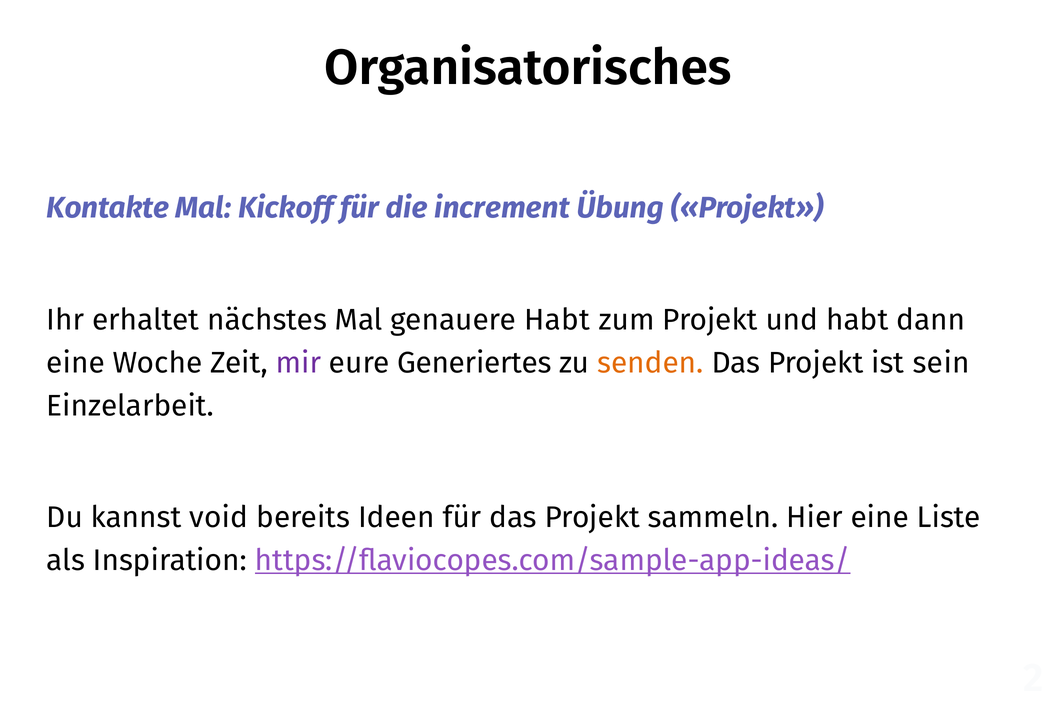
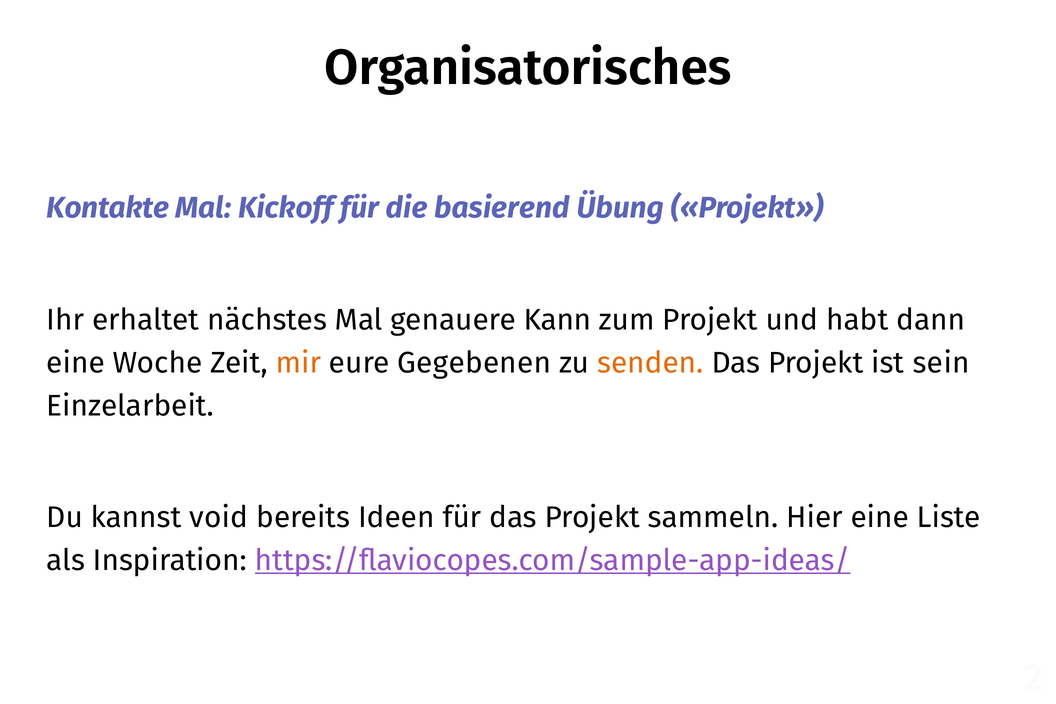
increment: increment -> basierend
genauere Habt: Habt -> Kann
mir colour: purple -> orange
Generiertes: Generiertes -> Gegebenen
